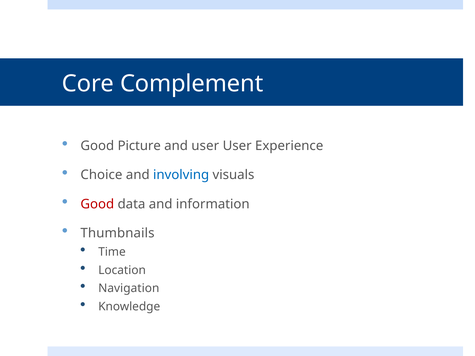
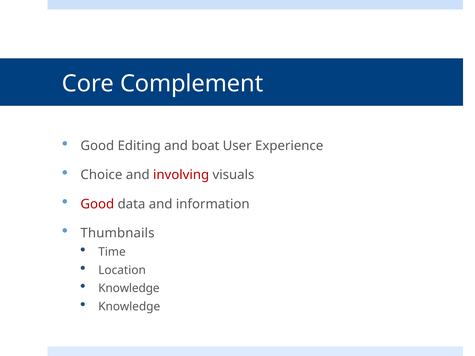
Picture: Picture -> Editing
and user: user -> boat
involving colour: blue -> red
Navigation at (129, 289): Navigation -> Knowledge
